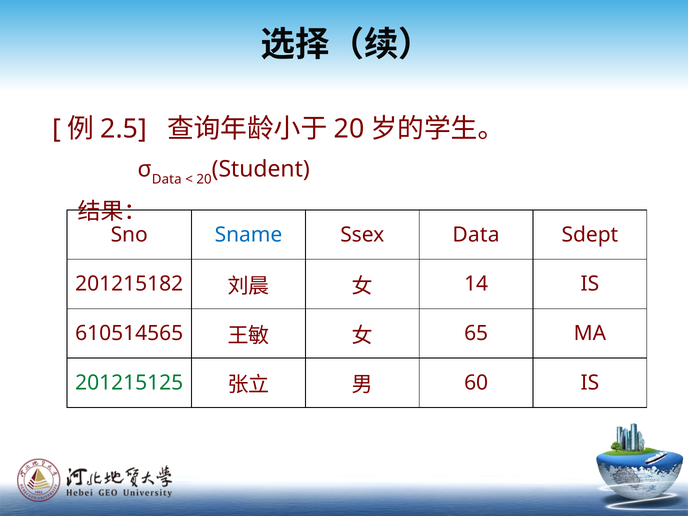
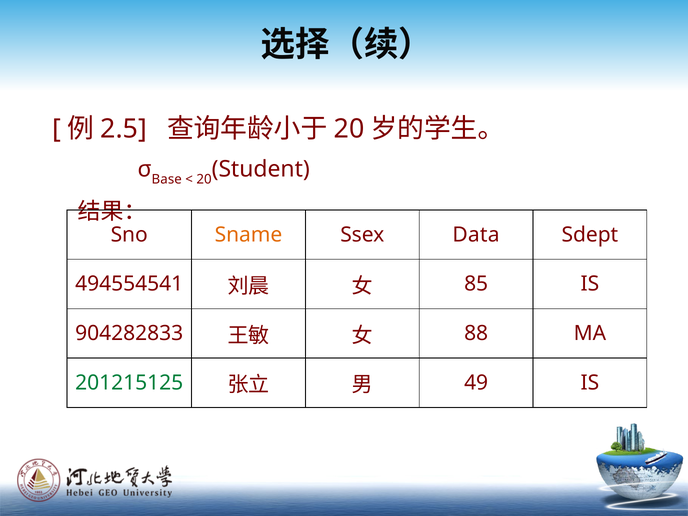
Data at (167, 179): Data -> Base
Sname colour: blue -> orange
201215182: 201215182 -> 494554541
14: 14 -> 85
610514565: 610514565 -> 904282833
65: 65 -> 88
60: 60 -> 49
